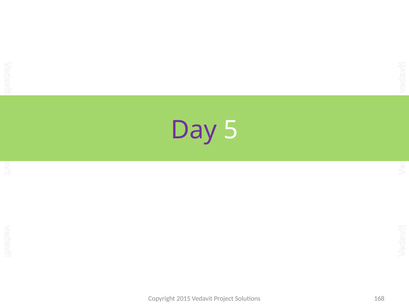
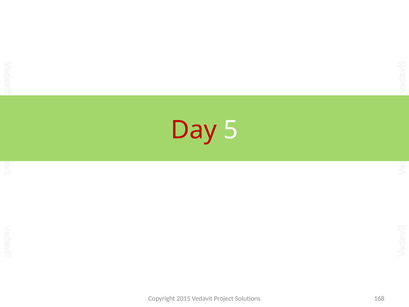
Day colour: purple -> red
